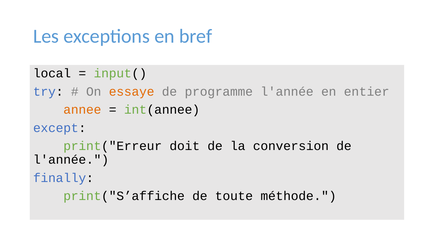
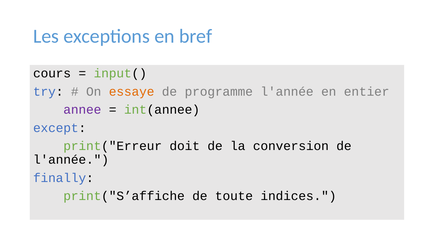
local: local -> cours
annee colour: orange -> purple
méthode: méthode -> indices
